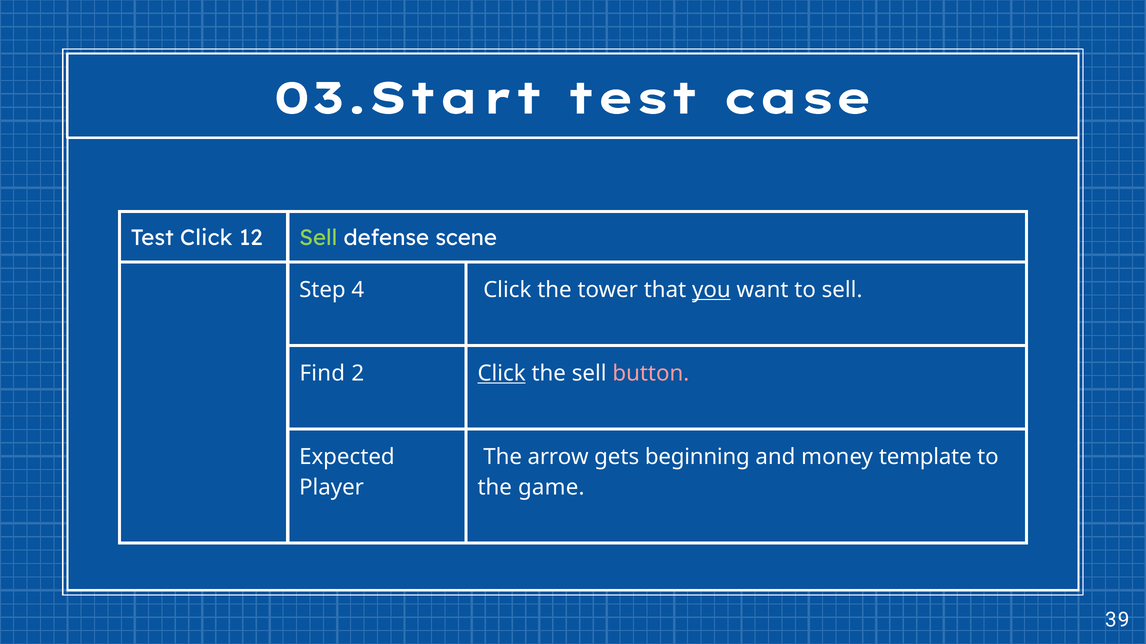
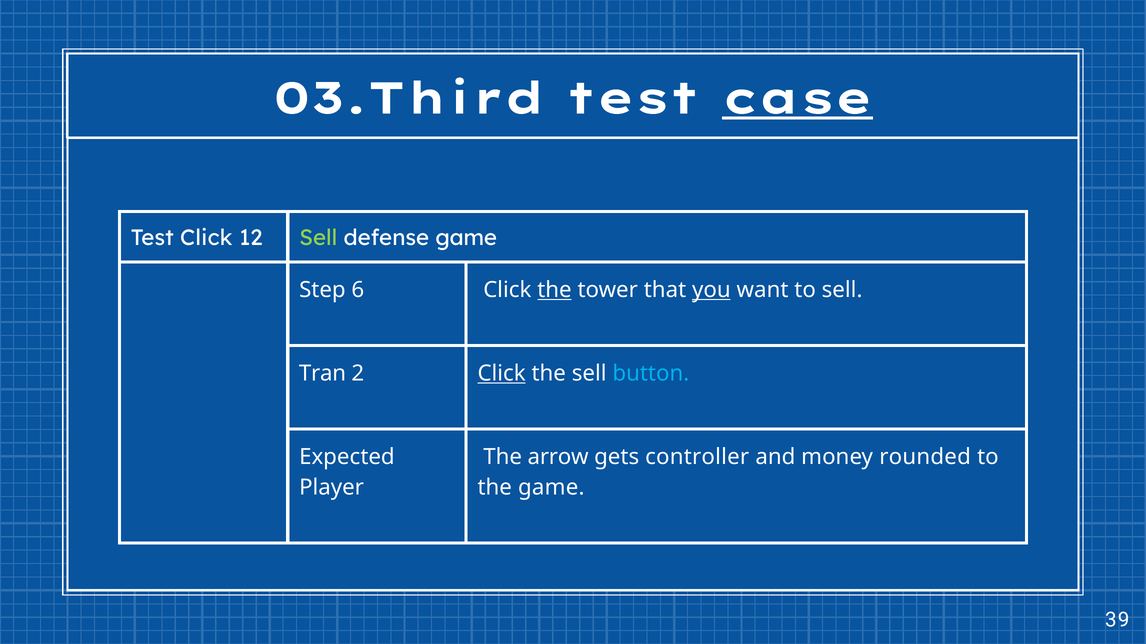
03.Start: 03.Start -> 03.Third
case underline: none -> present
defense scene: scene -> game
4: 4 -> 6
the at (554, 290) underline: none -> present
Find: Find -> Tran
button colour: pink -> light blue
beginning: beginning -> controller
template: template -> rounded
